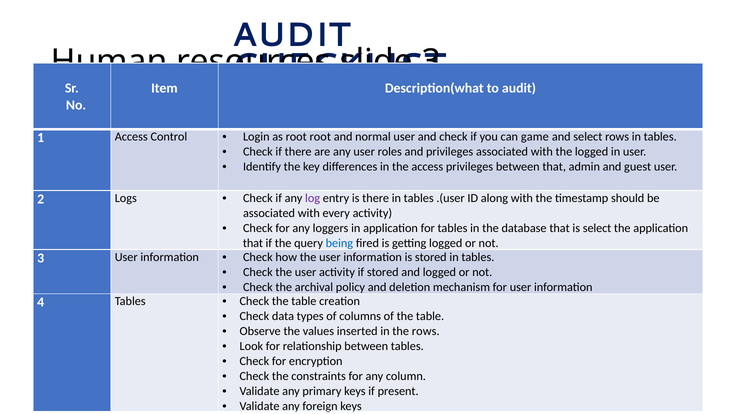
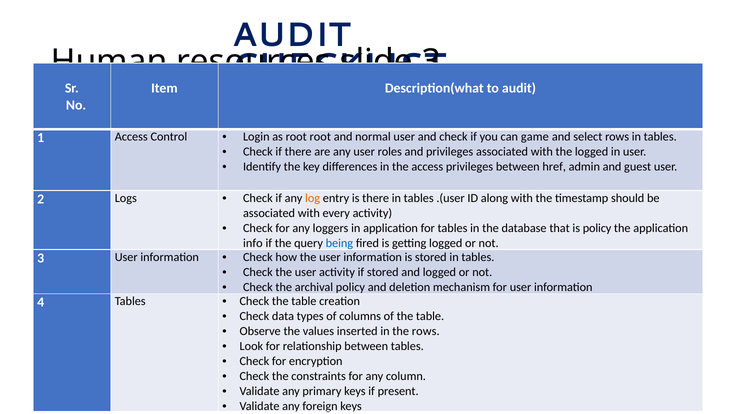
between that: that -> href
log colour: purple -> orange
is select: select -> policy
that at (253, 243): that -> info
